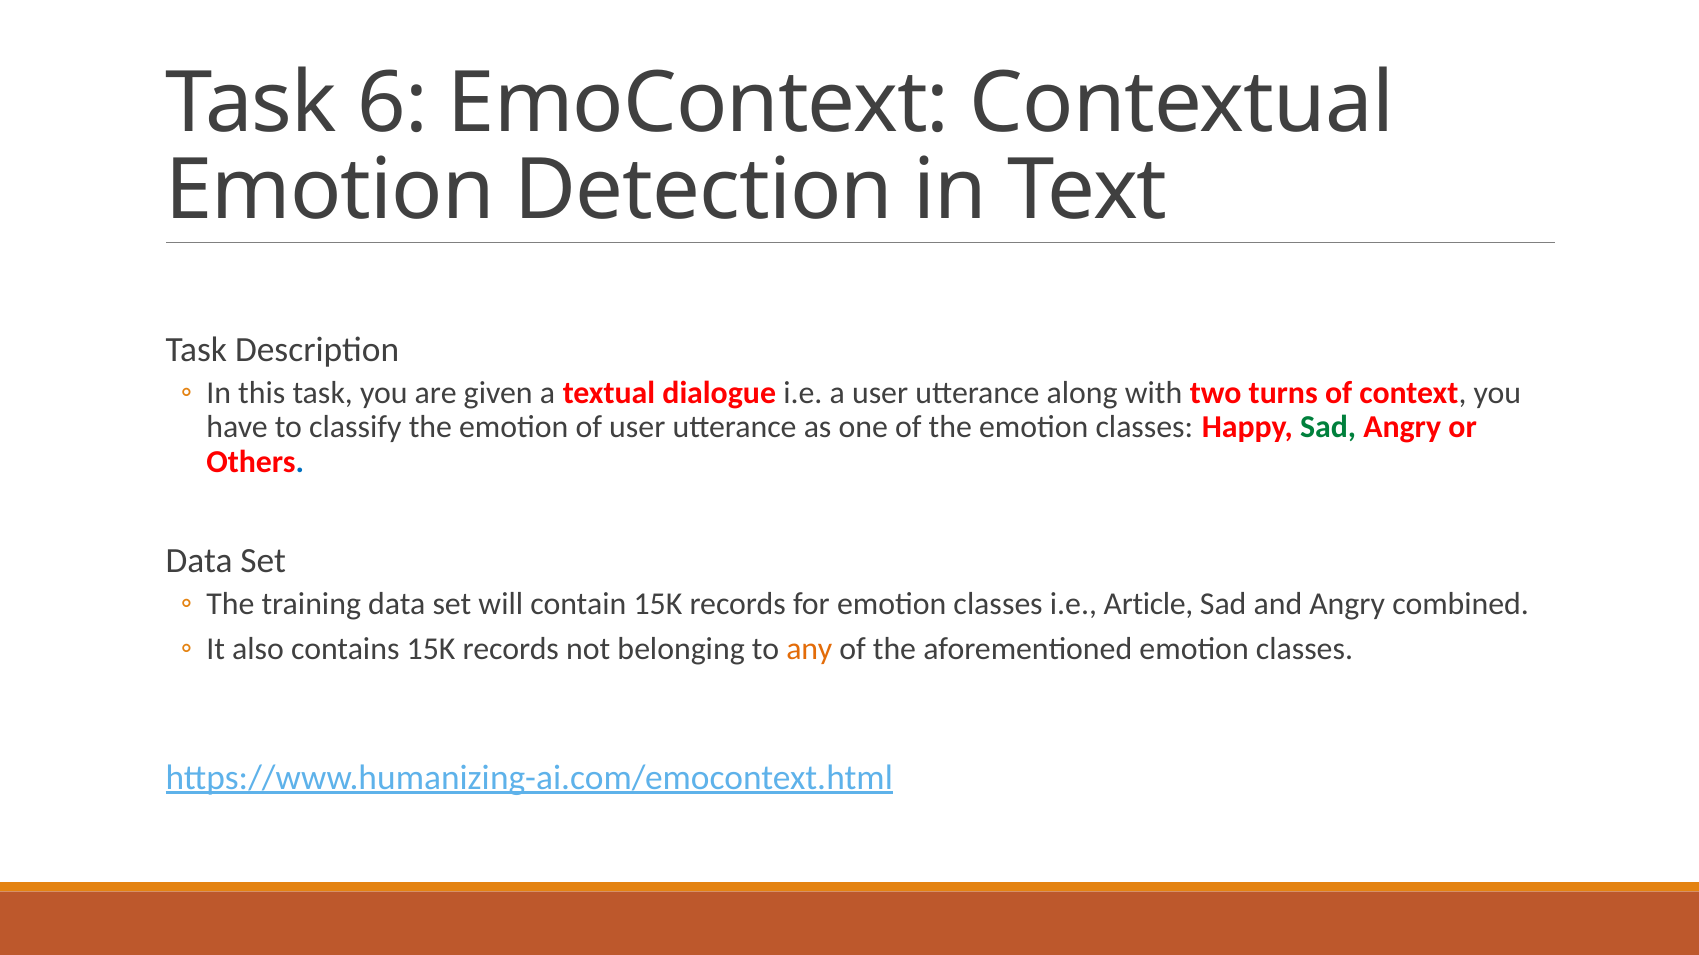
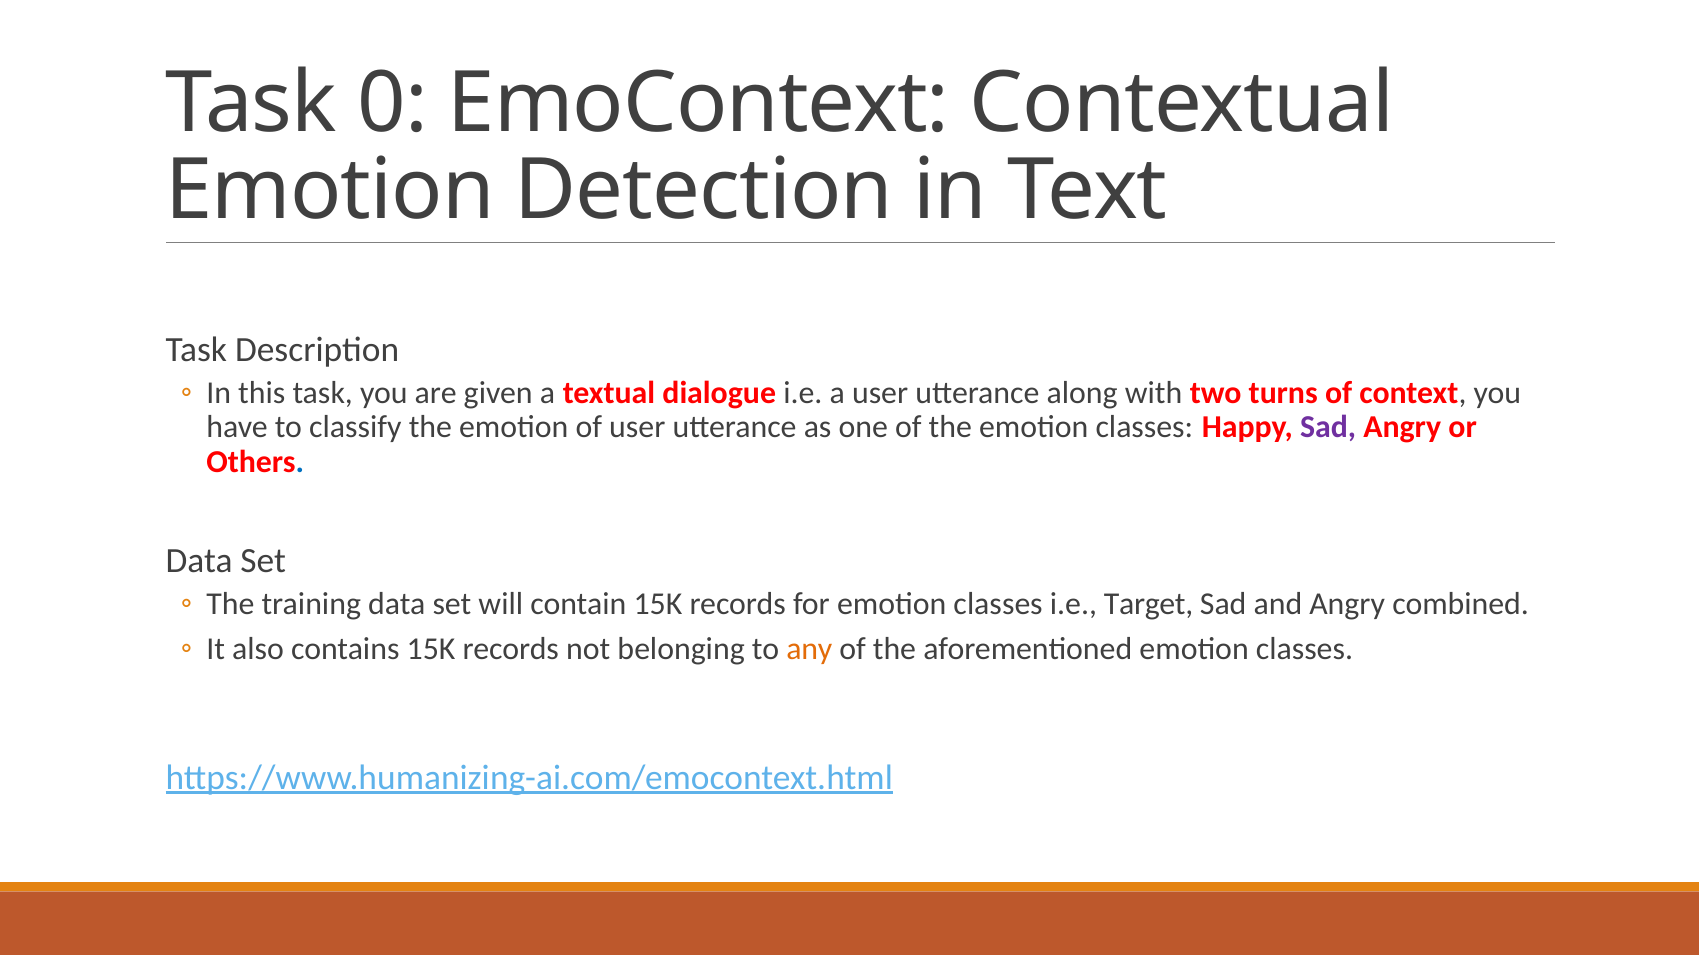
6: 6 -> 0
Sad at (1328, 428) colour: green -> purple
Article: Article -> Target
